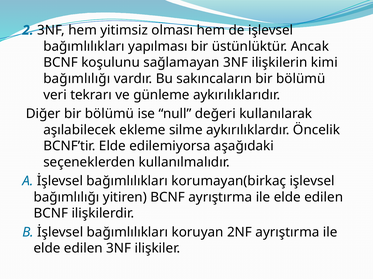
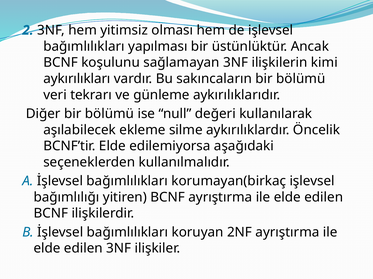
bağımlılığı at (77, 79): bağımlılığı -> aykırılıkları
